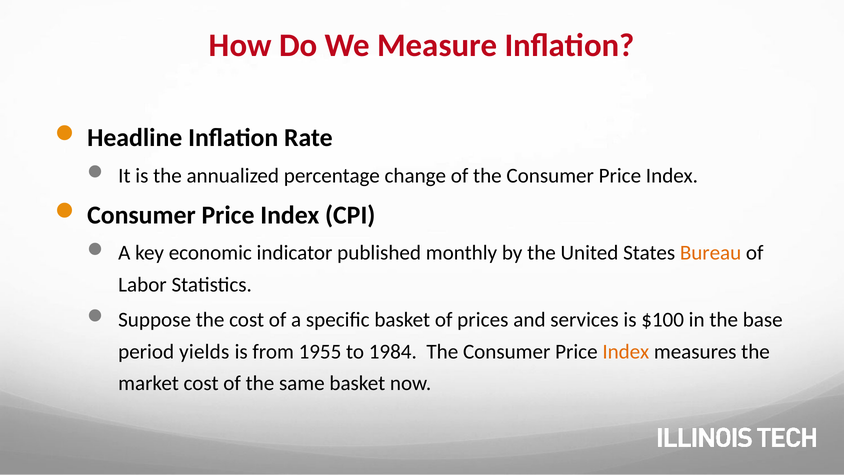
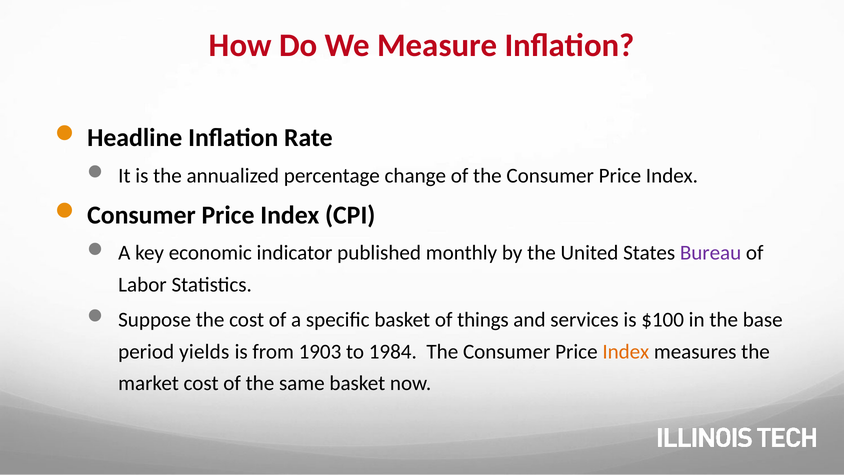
Bureau colour: orange -> purple
prices: prices -> things
1955: 1955 -> 1903
